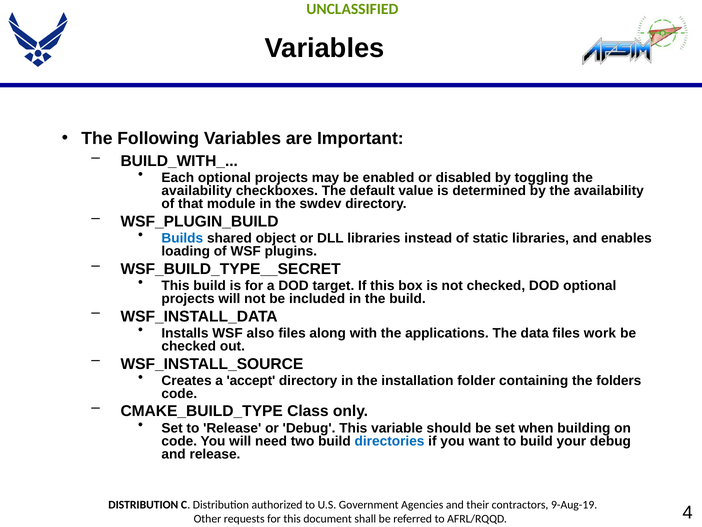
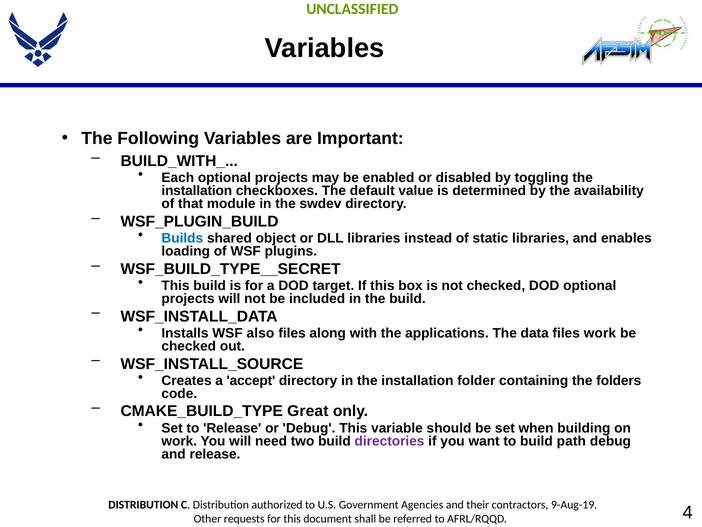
availability at (197, 191): availability -> installation
Class: Class -> Great
code at (179, 441): code -> work
directories colour: blue -> purple
your: your -> path
